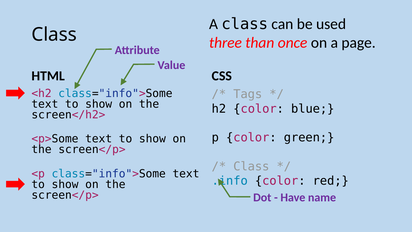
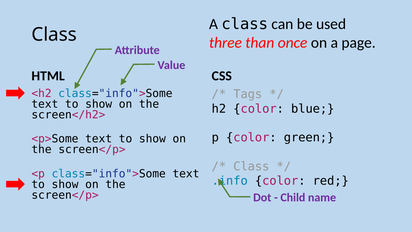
Have: Have -> Child
